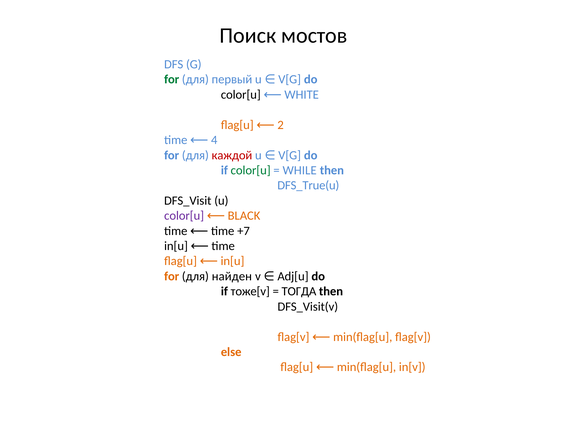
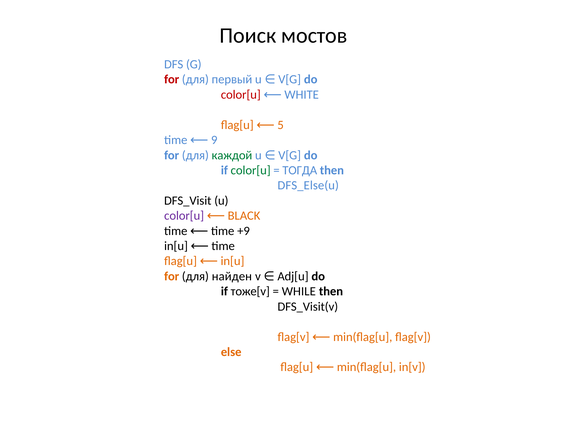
for at (172, 79) colour: green -> red
color[u at (241, 94) colour: black -> red
2: 2 -> 5
4: 4 -> 9
каждой colour: red -> green
WHILE: WHILE -> ТОГДА
DFS_True(u: DFS_True(u -> DFS_Else(u
+7: +7 -> +9
ТОГДА: ТОГДА -> WHILE
